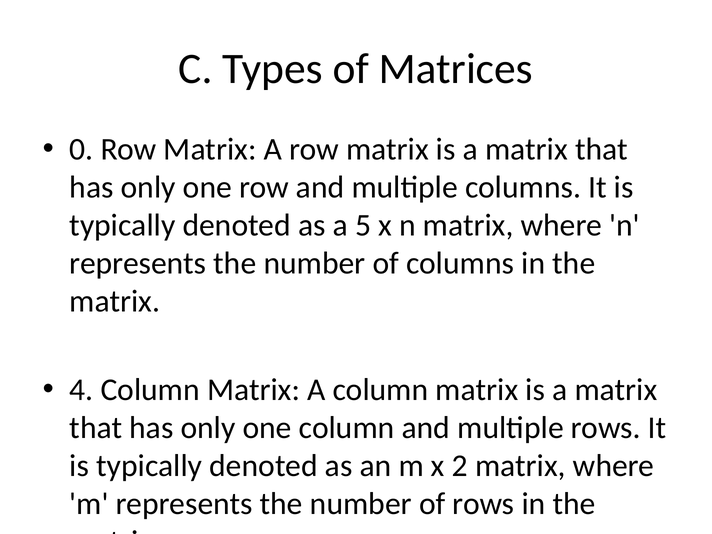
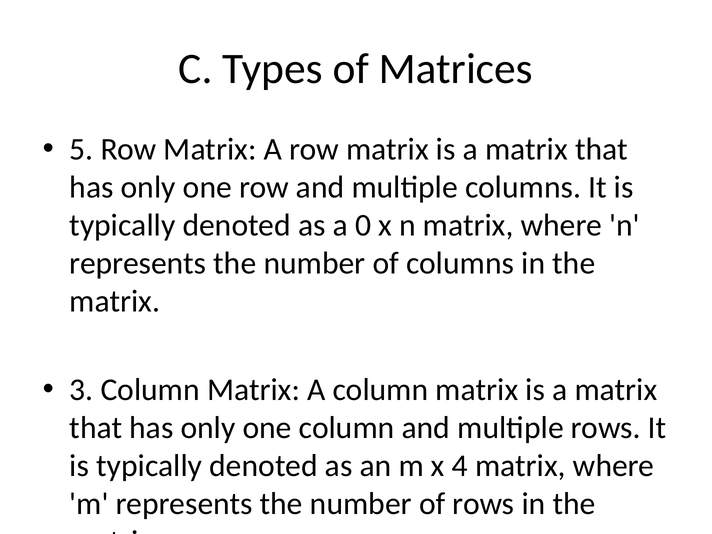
0: 0 -> 5
5: 5 -> 0
4: 4 -> 3
2: 2 -> 4
